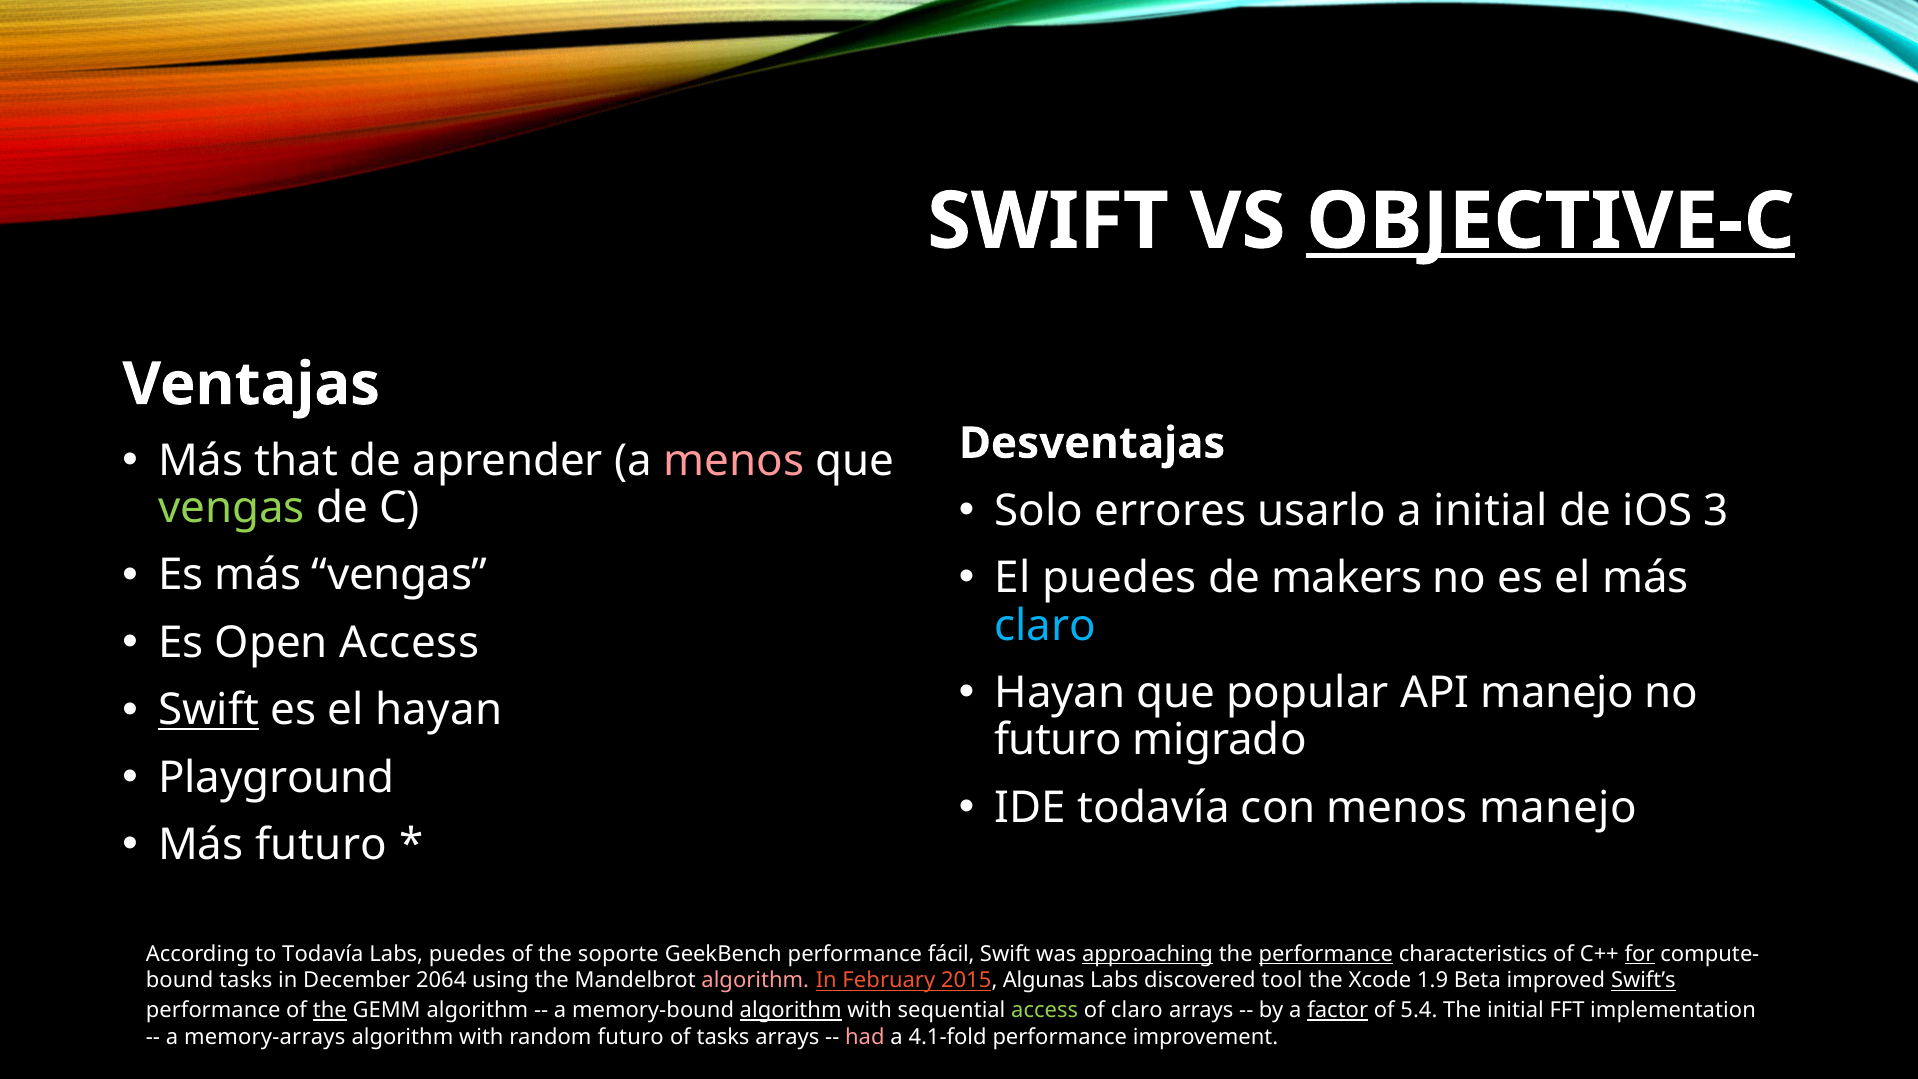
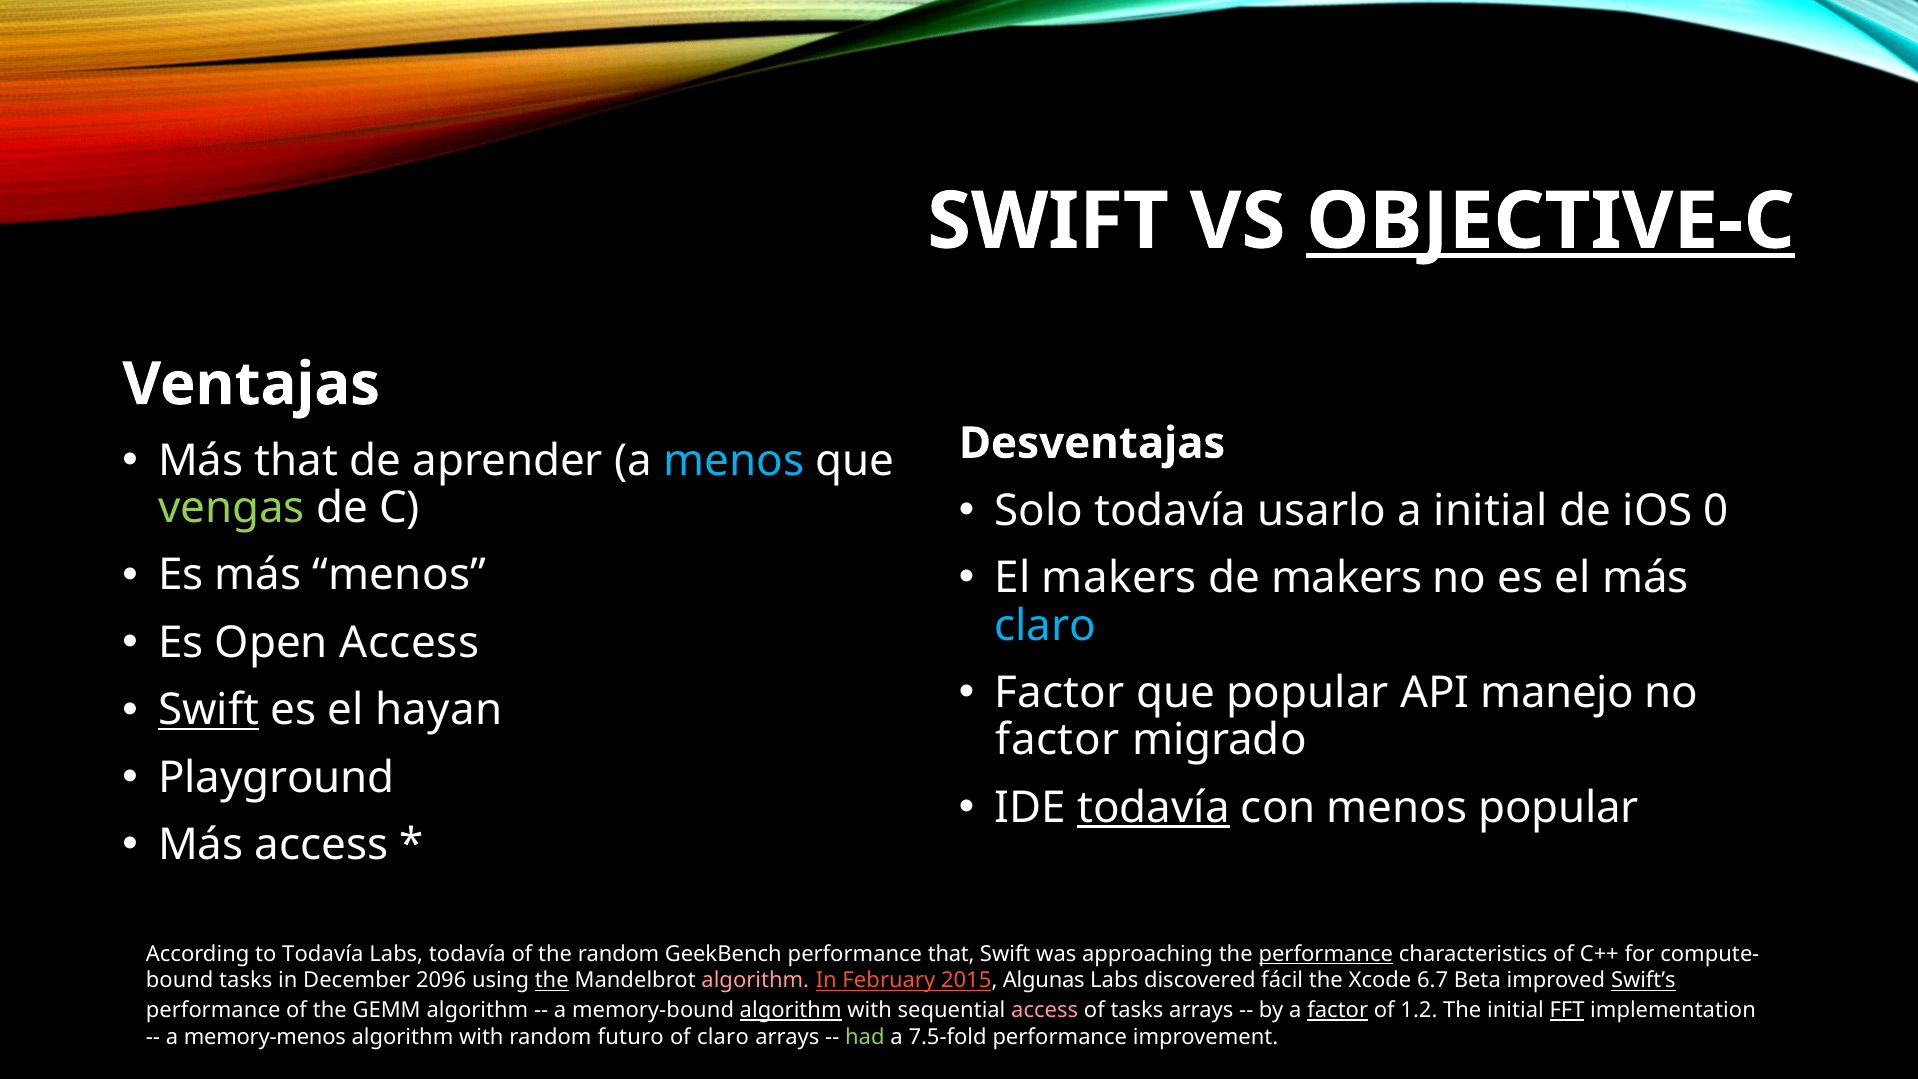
menos at (734, 461) colour: pink -> light blue
Solo errores: errores -> todavía
3: 3 -> 0
más vengas: vengas -> menos
El puedes: puedes -> makers
Hayan at (1060, 693): Hayan -> Factor
futuro at (1058, 740): futuro -> factor
todavía at (1154, 808) underline: none -> present
menos manejo: manejo -> popular
Más futuro: futuro -> access
Labs puedes: puedes -> todavía
the soporte: soporte -> random
performance fácil: fácil -> that
approaching underline: present -> none
for underline: present -> none
2064: 2064 -> 2096
the at (552, 981) underline: none -> present
tool: tool -> fácil
1.9: 1.9 -> 6.7
the at (330, 1011) underline: present -> none
access at (1045, 1011) colour: light green -> pink
of claro: claro -> tasks
5.4: 5.4 -> 1.2
FFT underline: none -> present
memory-arrays: memory-arrays -> memory-menos
of tasks: tasks -> claro
had colour: pink -> light green
4.1-fold: 4.1-fold -> 7.5-fold
